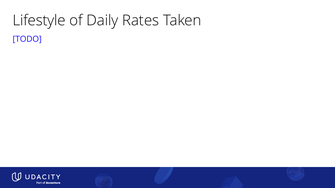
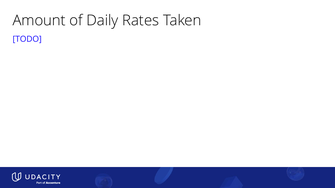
Lifestyle: Lifestyle -> Amount
